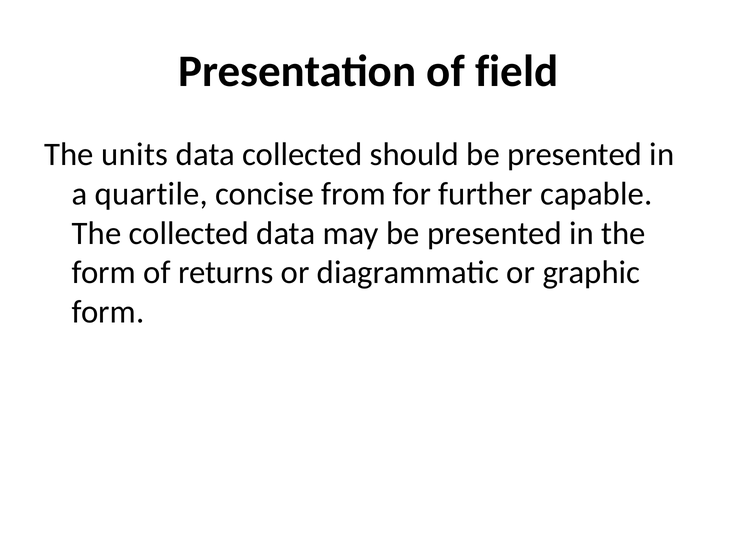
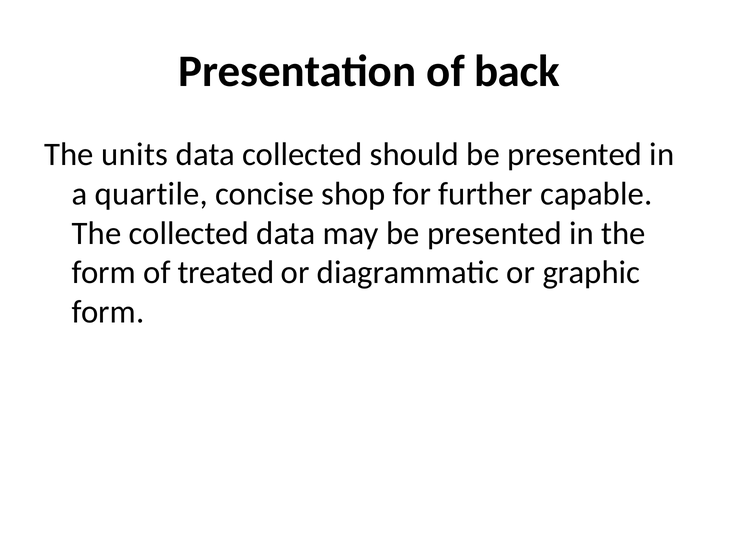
field: field -> back
from: from -> shop
returns: returns -> treated
